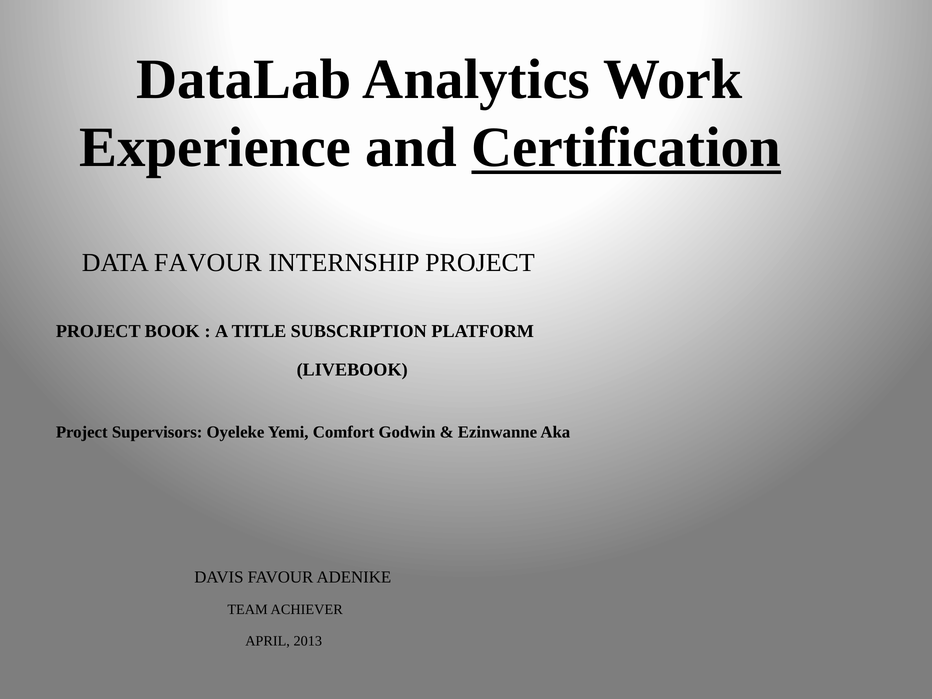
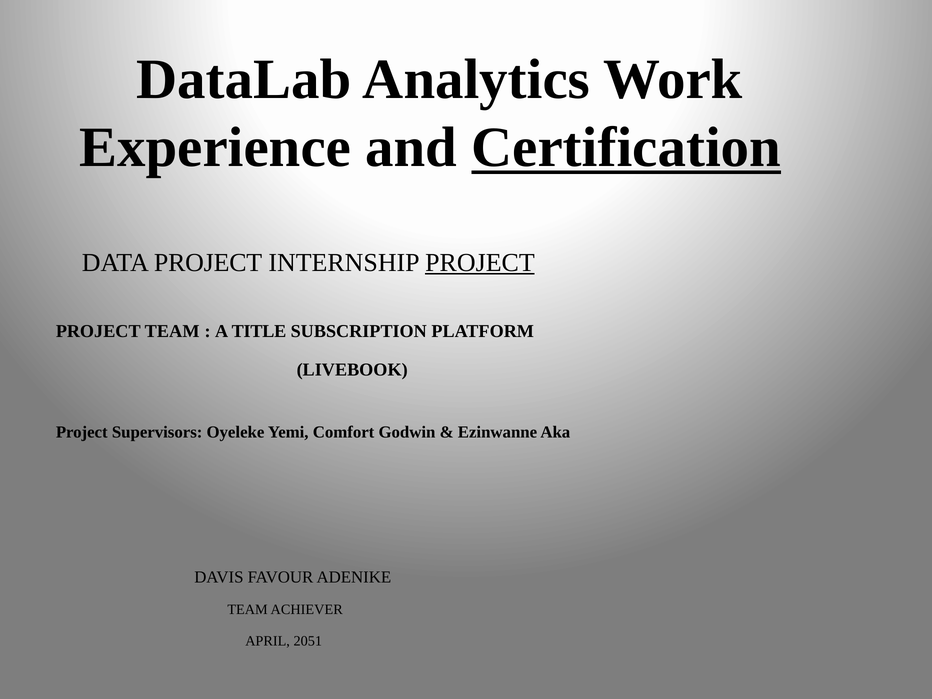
DATA FAVOUR: FAVOUR -> PROJECT
PROJECT at (480, 263) underline: none -> present
PROJECT BOOK: BOOK -> TEAM
2013: 2013 -> 2051
